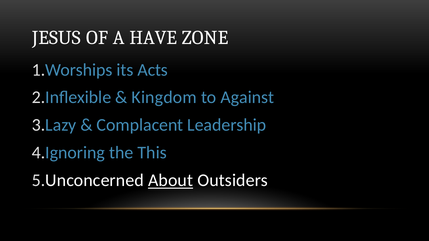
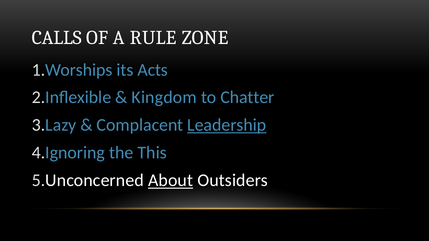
JESUS: JESUS -> CALLS
HAVE: HAVE -> RULE
Against: Against -> Chatter
Leadership underline: none -> present
